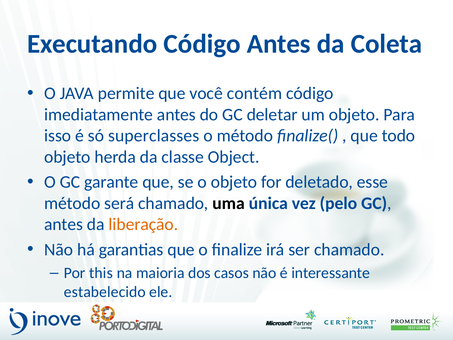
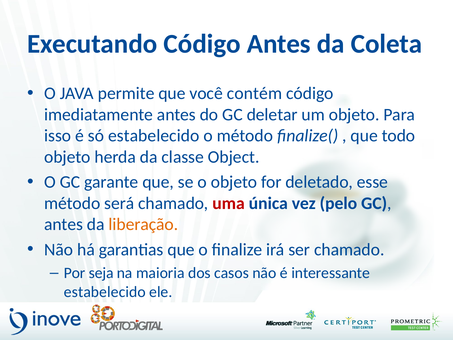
só superclasses: superclasses -> estabelecido
uma colour: black -> red
this: this -> seja
